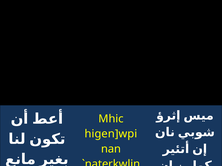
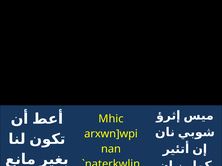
higen]wpi: higen]wpi -> arxwn]wpi
